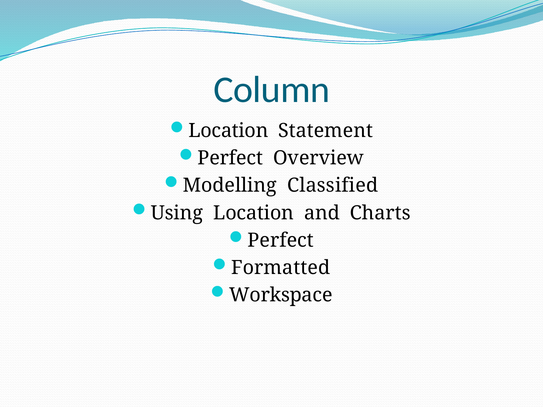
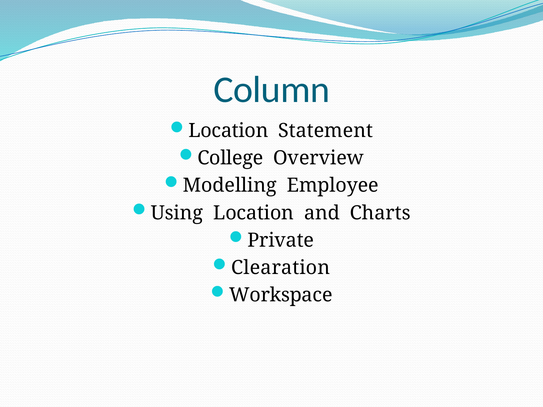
Perfect at (230, 158): Perfect -> College
Classified: Classified -> Employee
Perfect at (281, 240): Perfect -> Private
Formatted: Formatted -> Clearation
